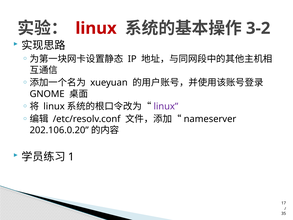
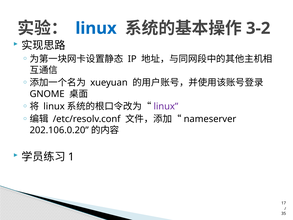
linux at (96, 28) colour: red -> blue
